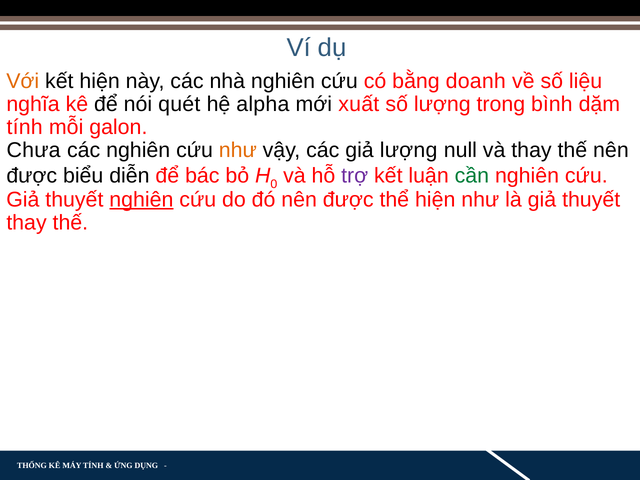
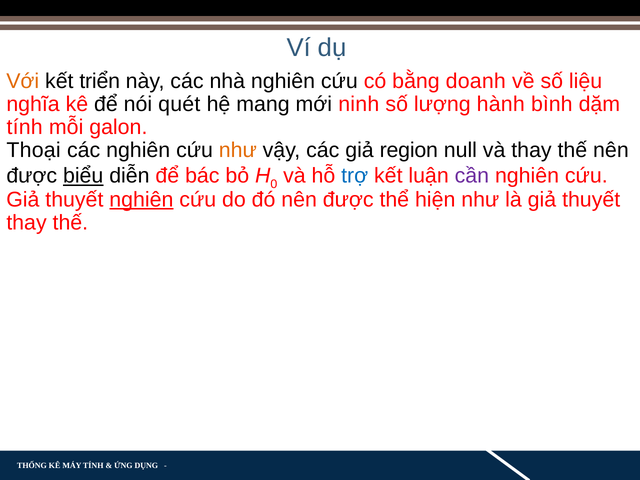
kết hiện: hiện -> triển
alpha: alpha -> mang
xuất: xuất -> ninh
trong: trong -> hành
Chưa: Chưa -> Thoại
giả lượng: lượng -> region
biểu underline: none -> present
trợ colour: purple -> blue
cần colour: green -> purple
